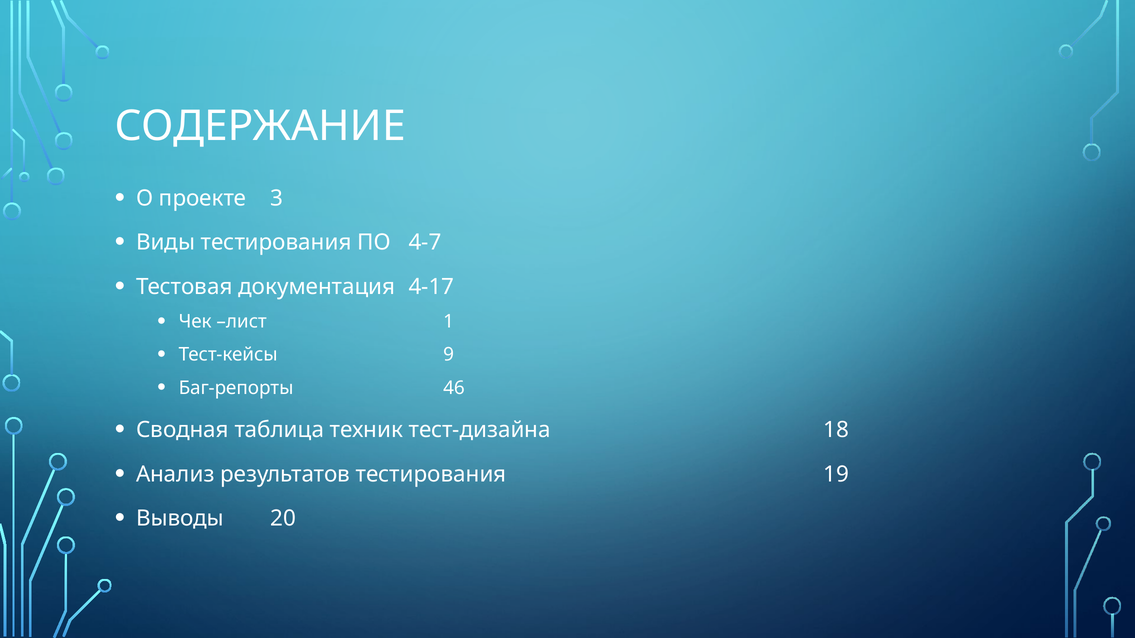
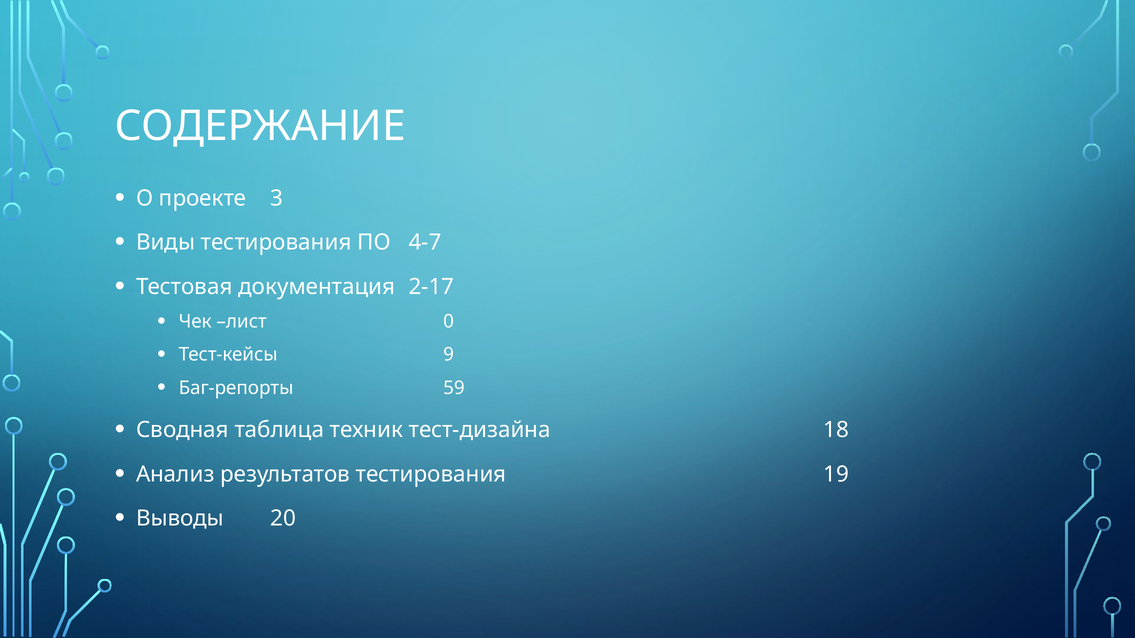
4-17: 4-17 -> 2-17
1: 1 -> 0
46: 46 -> 59
